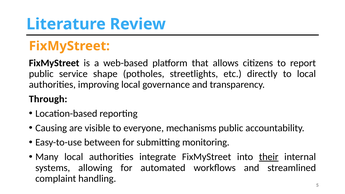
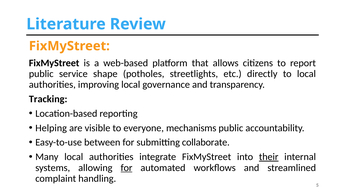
Through: Through -> Tracking
Causing: Causing -> Helping
monitoring: monitoring -> collaborate
for at (127, 168) underline: none -> present
